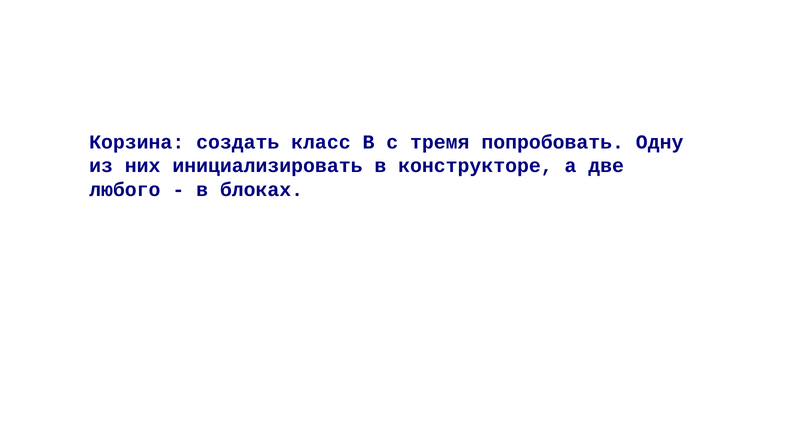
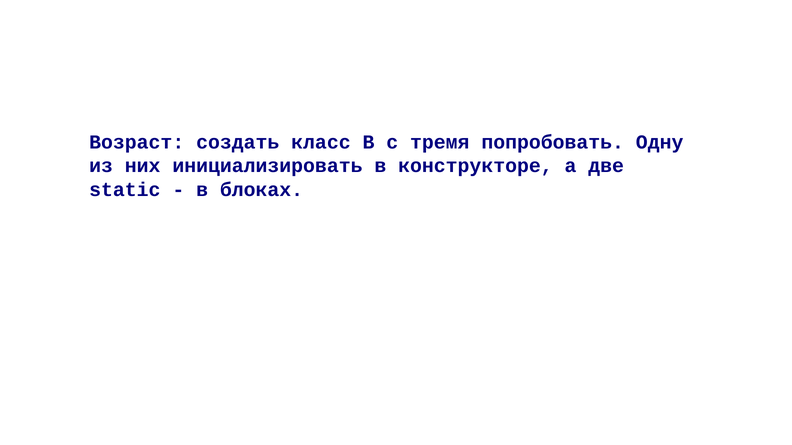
Корзина: Корзина -> Возраст
любого: любого -> static
